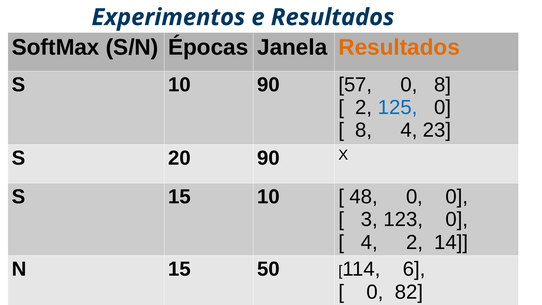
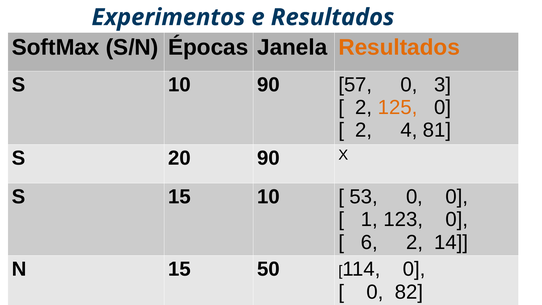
0 8: 8 -> 3
125 colour: blue -> orange
8 at (364, 130): 8 -> 2
23: 23 -> 81
48: 48 -> 53
3: 3 -> 1
4 at (369, 242): 4 -> 6
114 6: 6 -> 0
